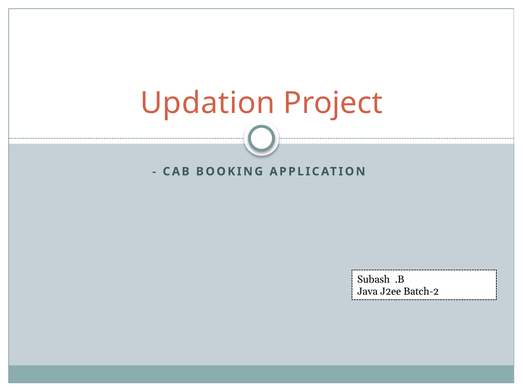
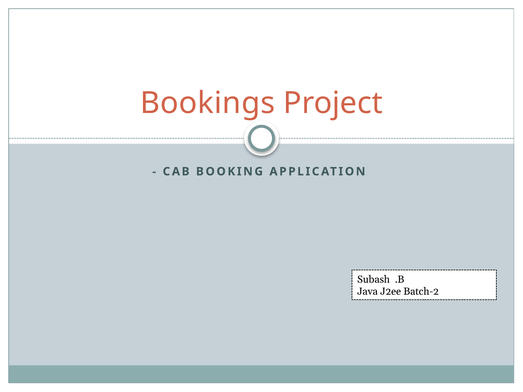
Updation: Updation -> Bookings
